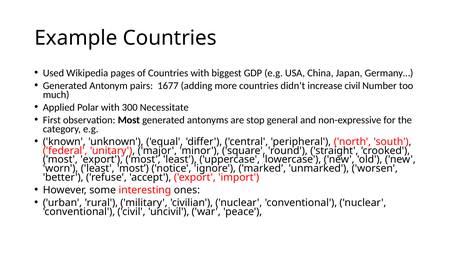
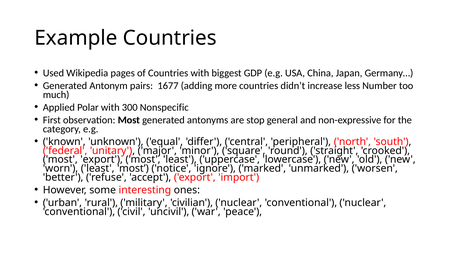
increase civil: civil -> less
Necessitate: Necessitate -> Nonspecific
